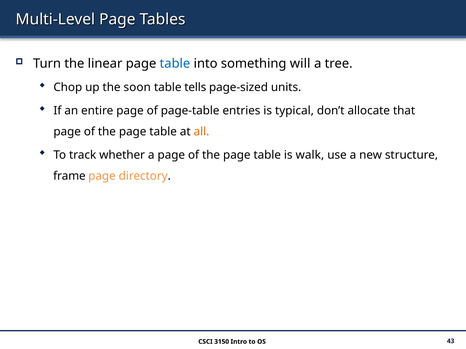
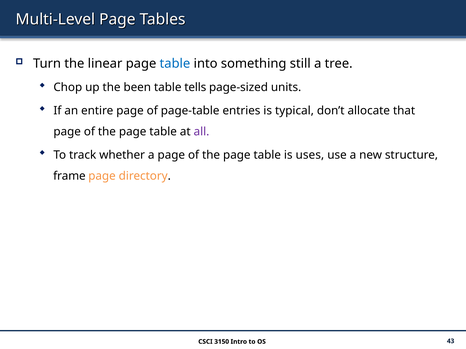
will: will -> still
soon: soon -> been
all colour: orange -> purple
walk: walk -> uses
